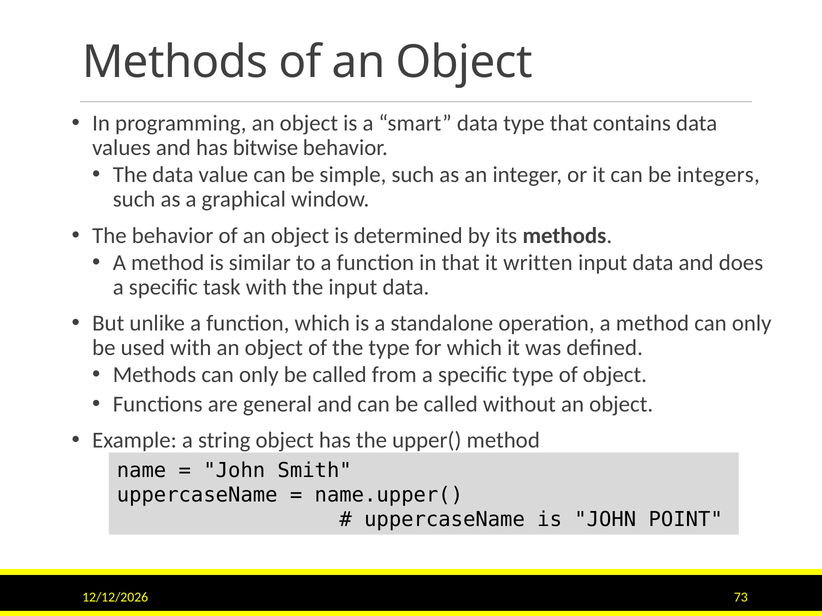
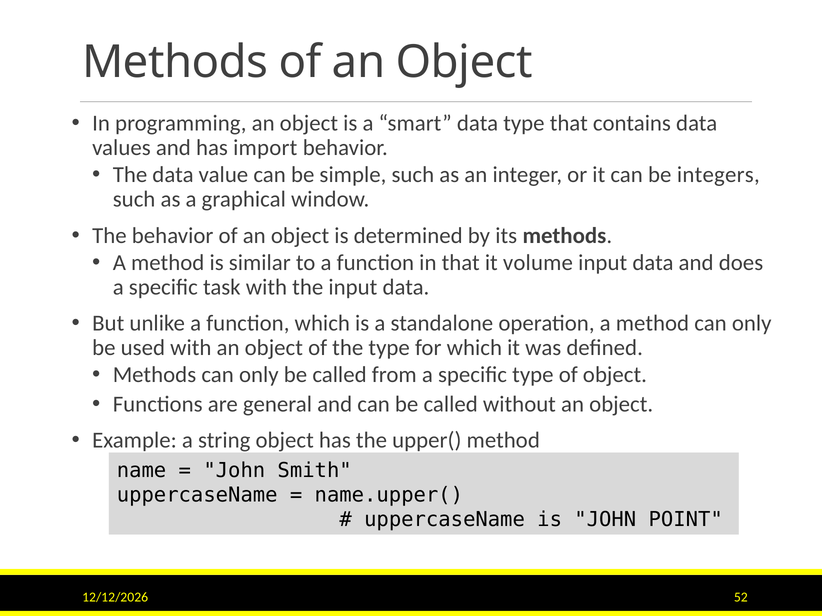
bitwise: bitwise -> import
written: written -> volume
73: 73 -> 52
